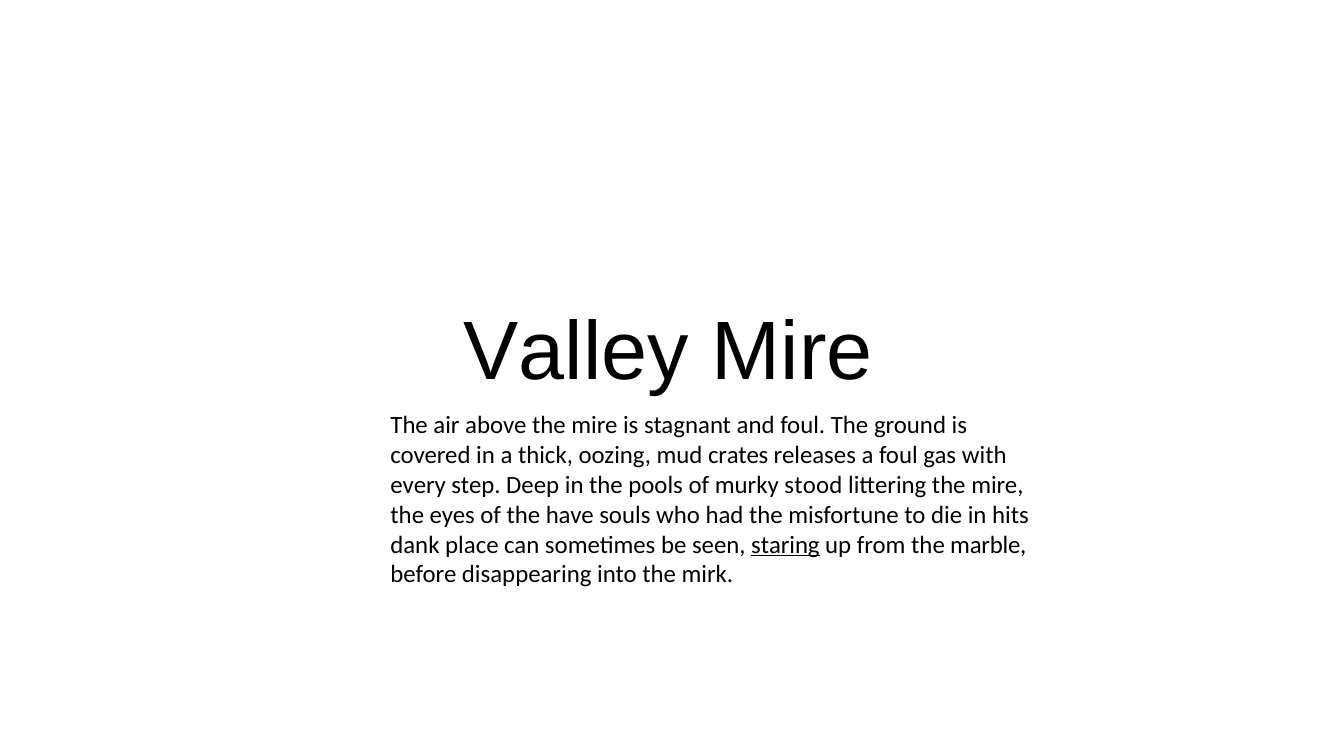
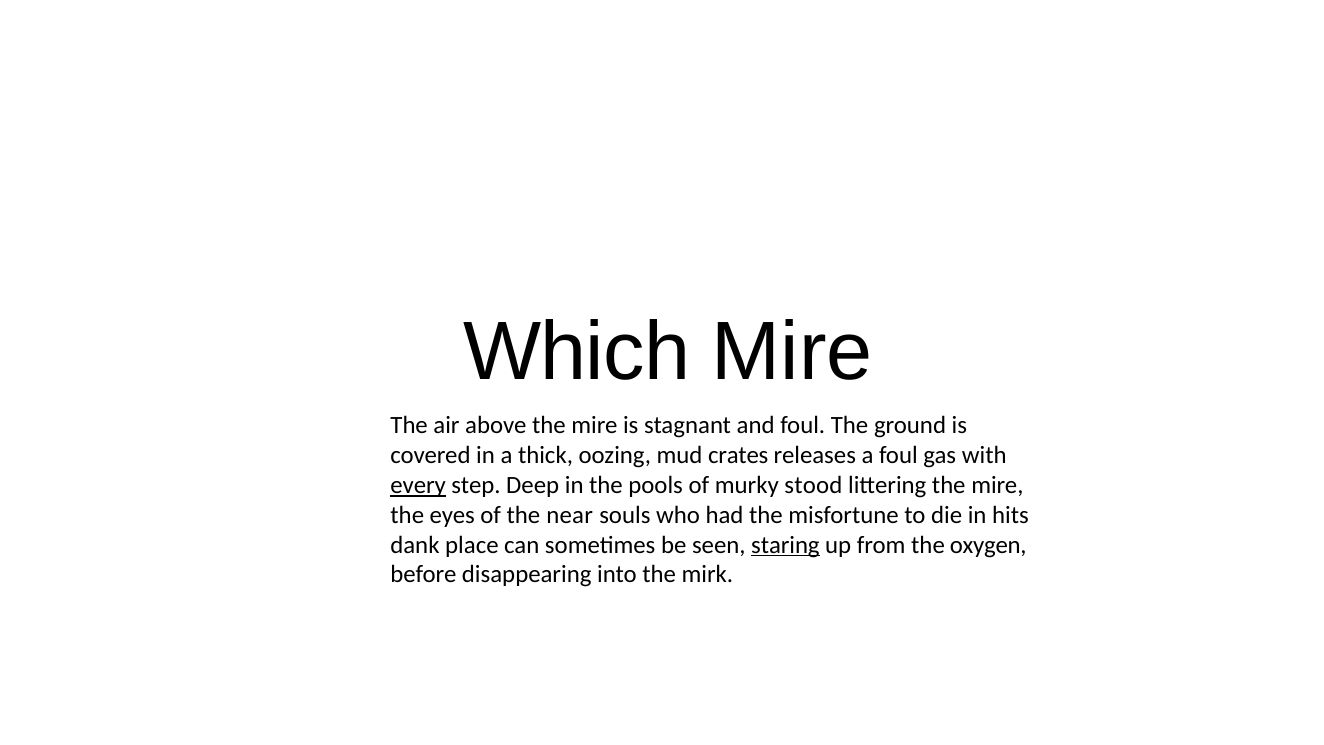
Valley: Valley -> Which
every underline: none -> present
have: have -> near
marble: marble -> oxygen
